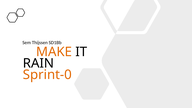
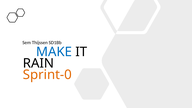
MAKE colour: orange -> blue
